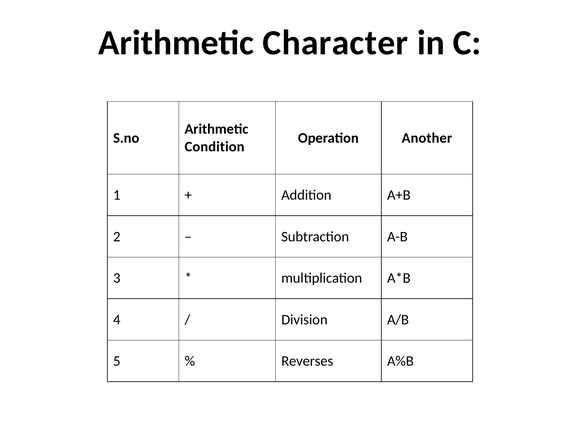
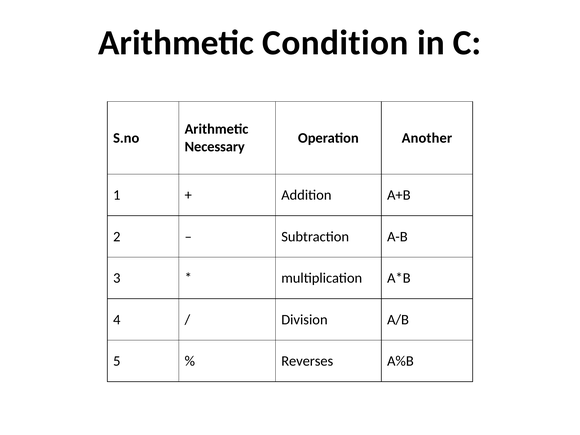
Character: Character -> Condition
Condition: Condition -> Necessary
